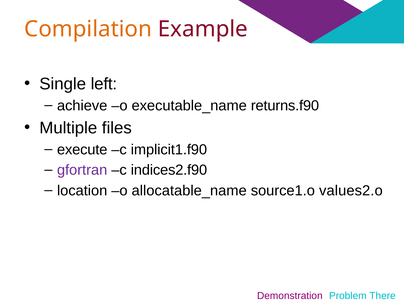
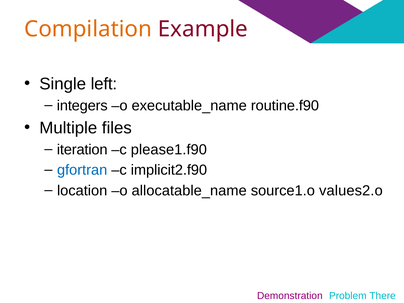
achieve: achieve -> integers
returns.f90: returns.f90 -> routine.f90
execute: execute -> iteration
implicit1.f90: implicit1.f90 -> please1.f90
gfortran colour: purple -> blue
indices2.f90: indices2.f90 -> implicit2.f90
